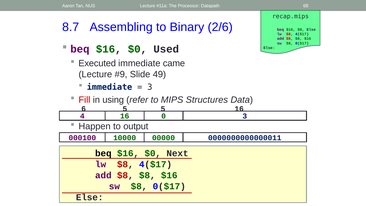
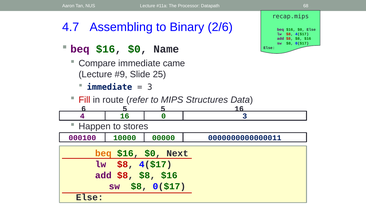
8.7: 8.7 -> 4.7
Used: Used -> Name
Executed: Executed -> Compare
49: 49 -> 25
using: using -> route
output: output -> stores
beq at (103, 153) colour: black -> orange
